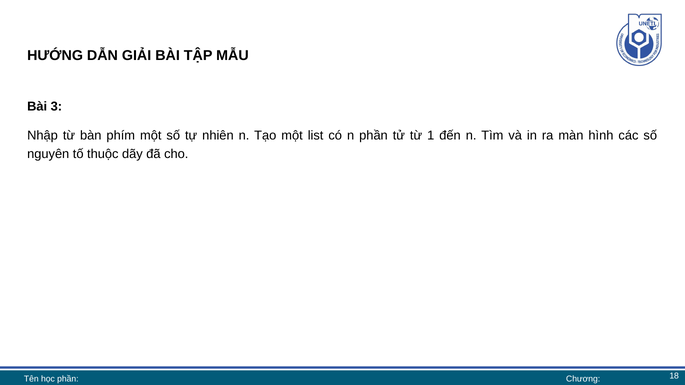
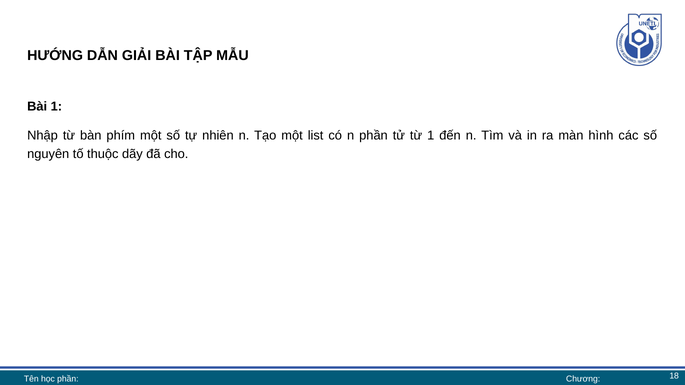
Bài 3: 3 -> 1
